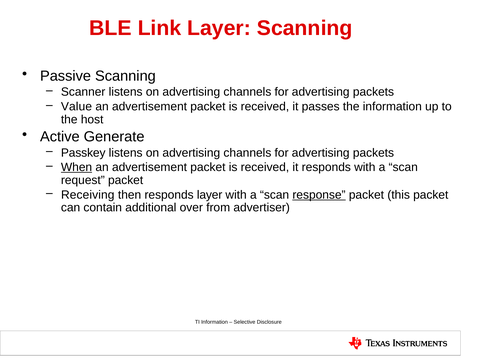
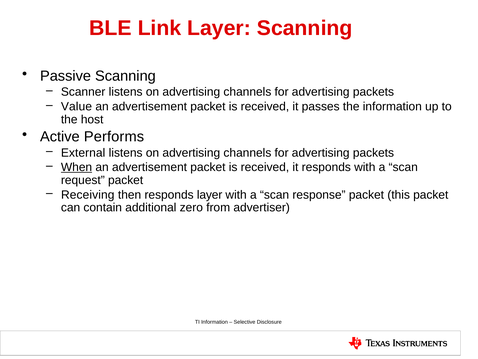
Generate: Generate -> Performs
Passkey: Passkey -> External
response underline: present -> none
over: over -> zero
